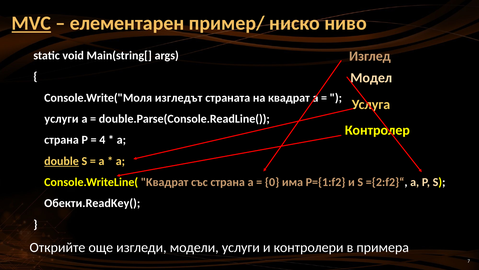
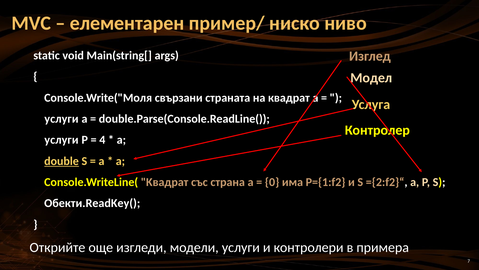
MVC underline: present -> none
изгледът: изгледът -> свързани
страна at (61, 140): страна -> услуги
